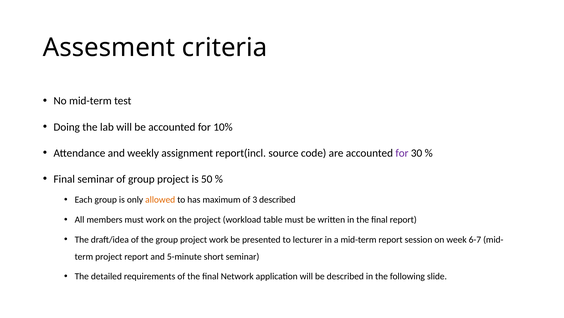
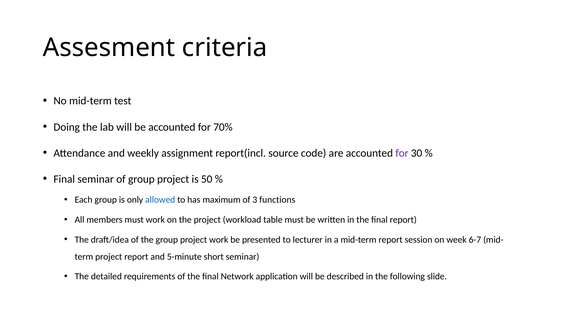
10%: 10% -> 70%
allowed colour: orange -> blue
3 described: described -> functions
